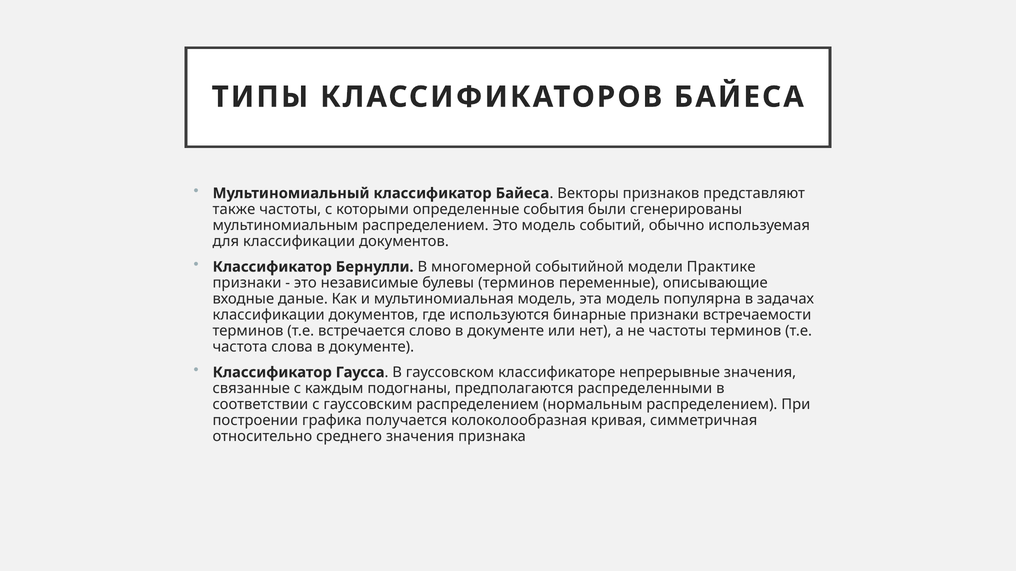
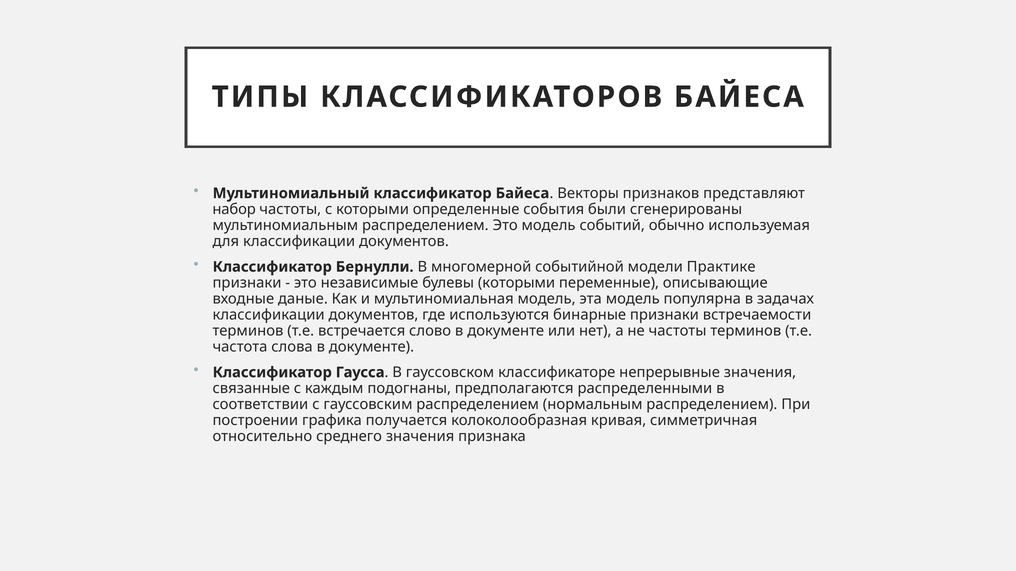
также: также -> набор
булевы терминов: терминов -> которыми
